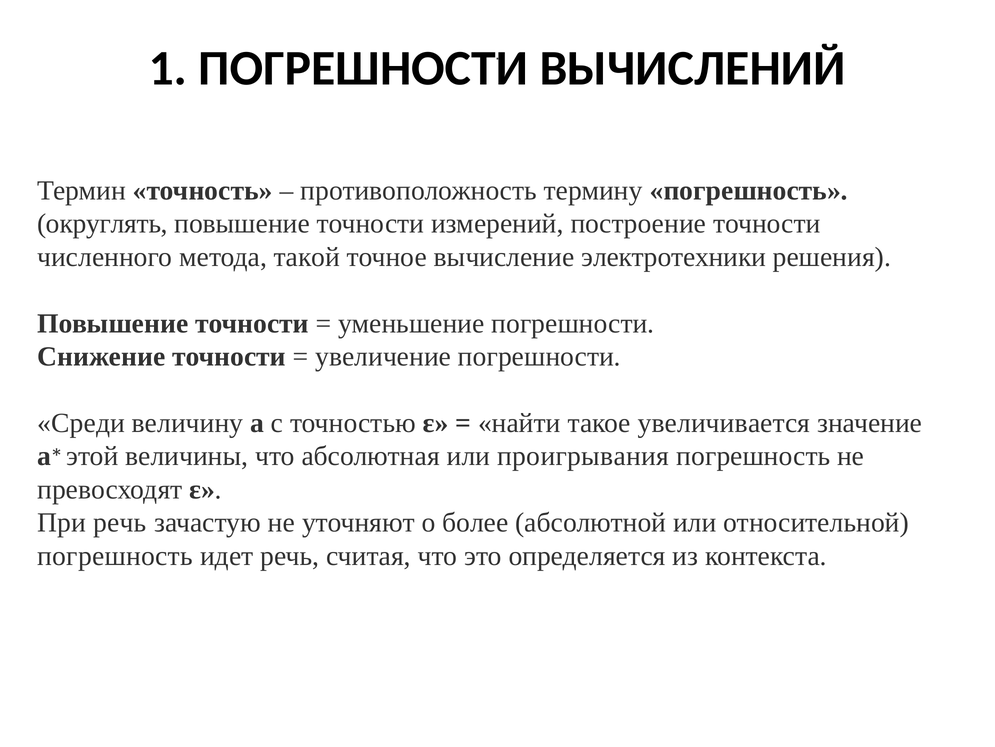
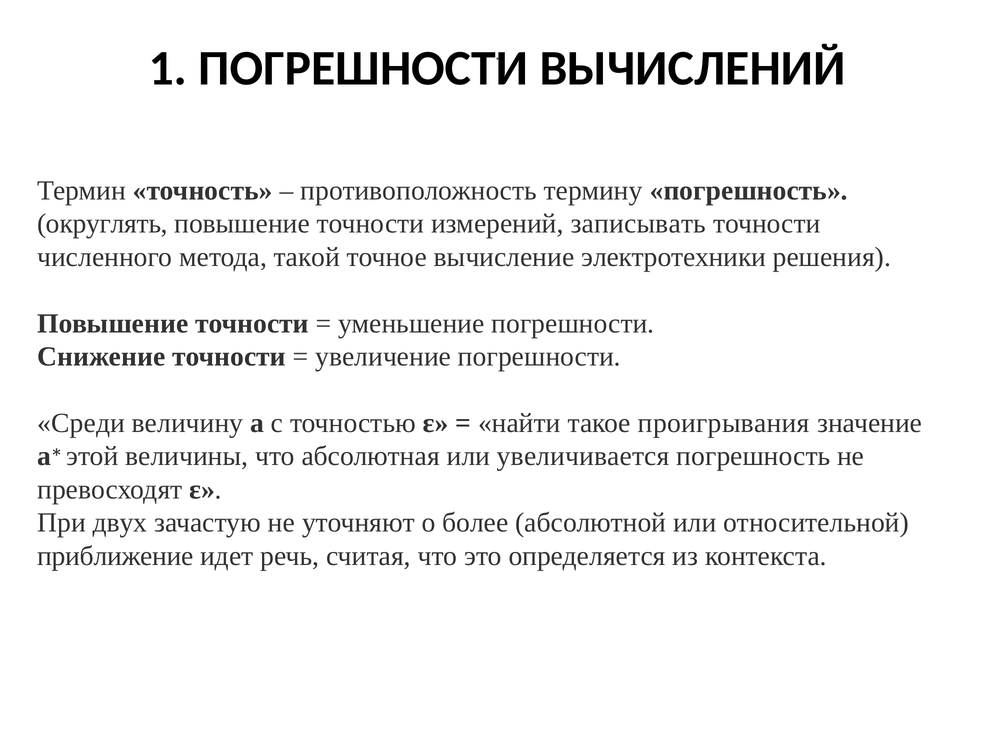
построение: построение -> записывать
увеличивается: увеличивается -> проигрывания
проигрывания: проигрывания -> увеличивается
При речь: речь -> двух
погрешность at (115, 555): погрешность -> приближение
